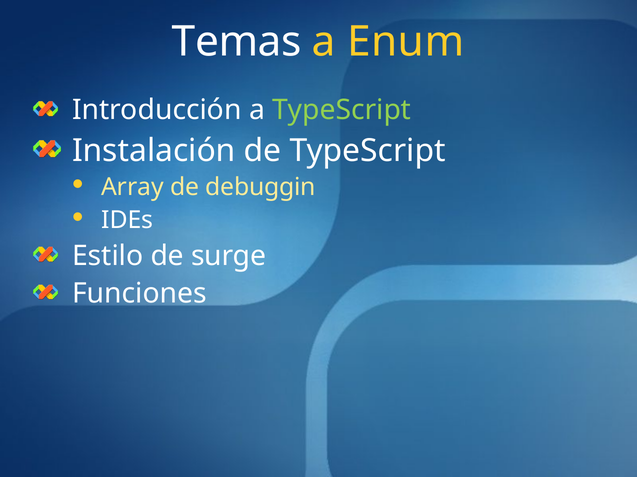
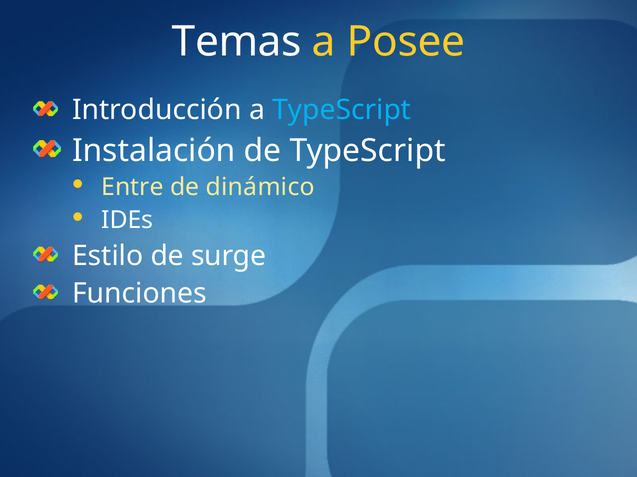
Enum: Enum -> Posee
TypeScript at (342, 110) colour: light green -> light blue
Array: Array -> Entre
debuggin: debuggin -> dinámico
